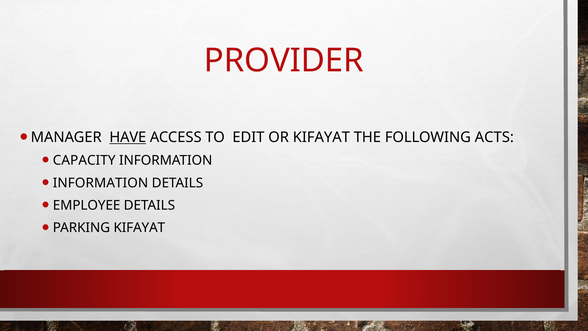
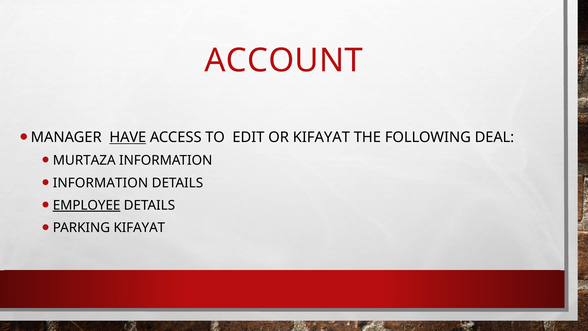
PROVIDER: PROVIDER -> ACCOUNT
ACTS: ACTS -> DEAL
CAPACITY: CAPACITY -> MURTAZA
EMPLOYEE underline: none -> present
